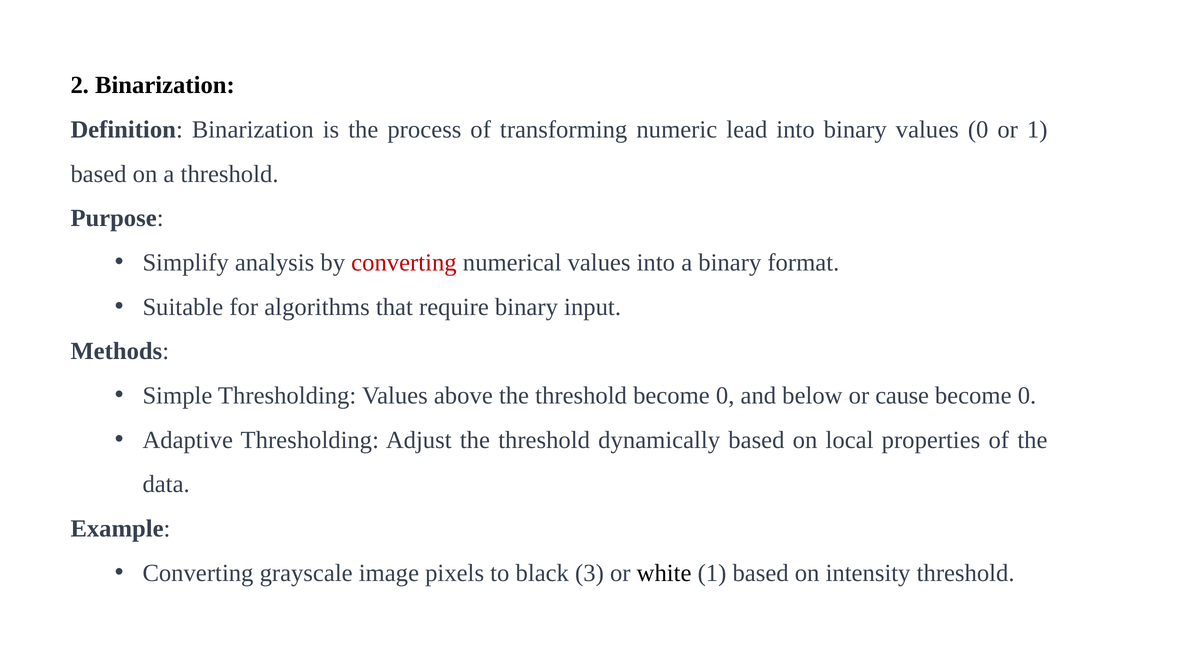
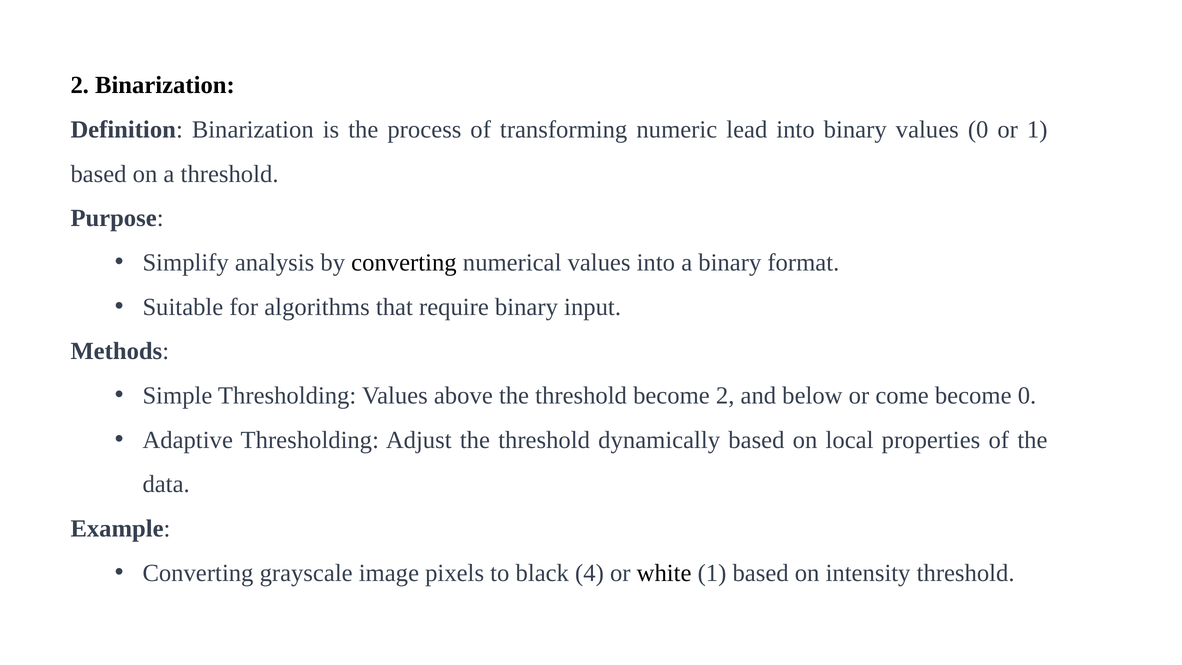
converting at (404, 263) colour: red -> black
threshold become 0: 0 -> 2
cause: cause -> come
3: 3 -> 4
